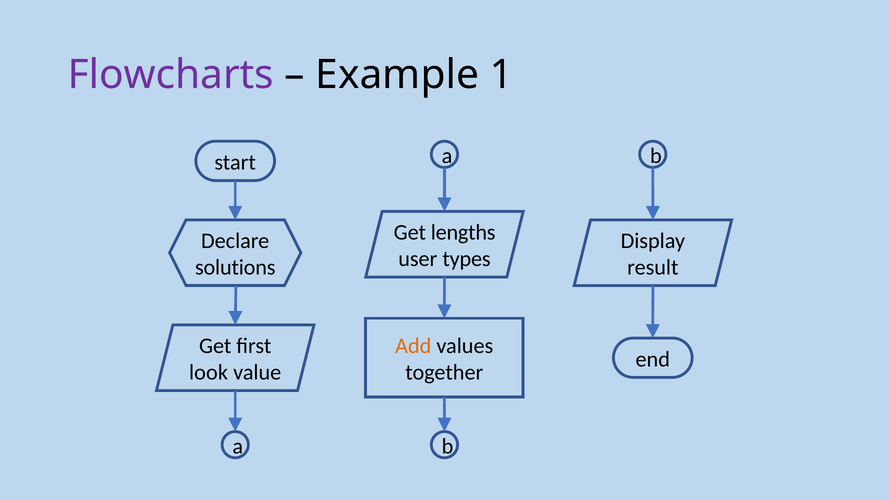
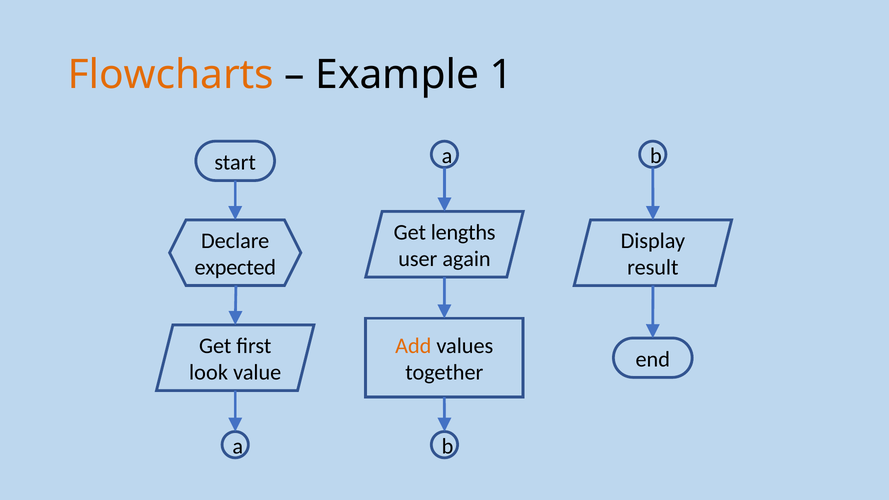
Flowcharts colour: purple -> orange
types: types -> again
solutions: solutions -> expected
